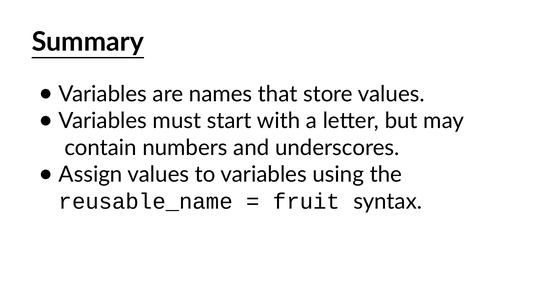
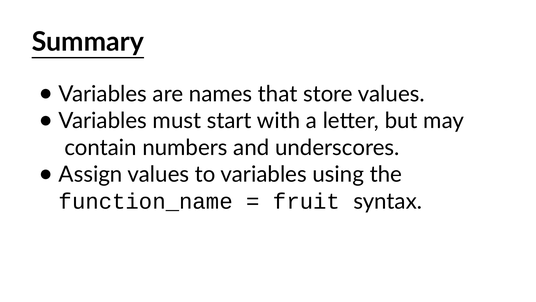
reusable_name: reusable_name -> function_name
